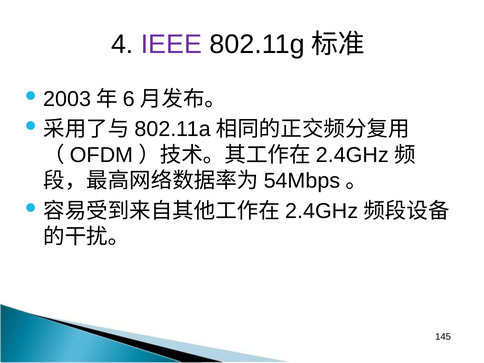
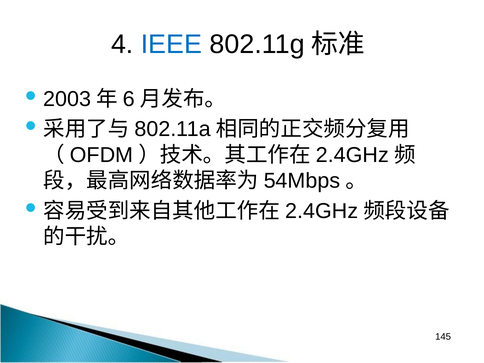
IEEE colour: purple -> blue
